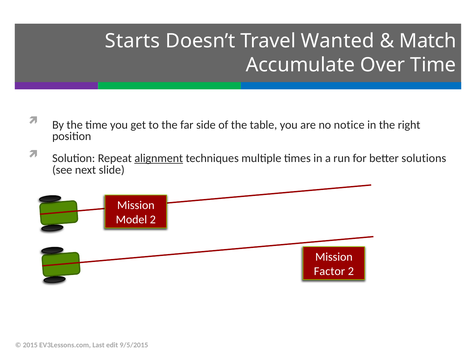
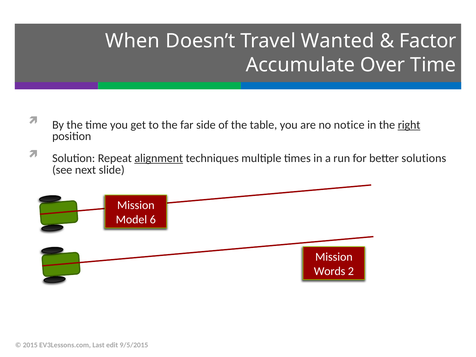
Starts: Starts -> When
Match: Match -> Factor
right underline: none -> present
Model 2: 2 -> 6
Factor: Factor -> Words
